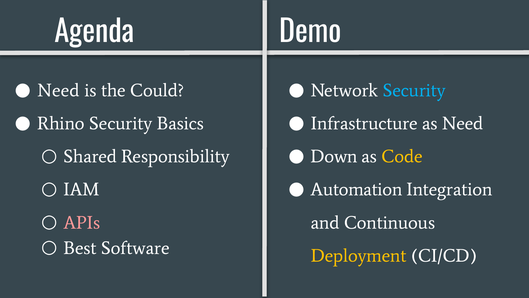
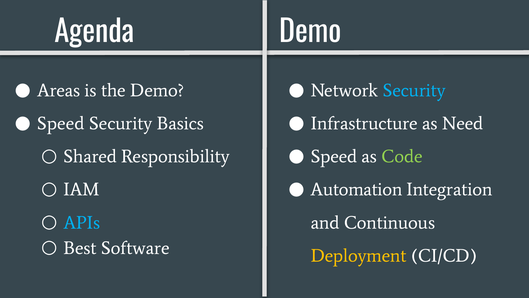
Need at (58, 90): Need -> Areas
the Could: Could -> Demo
Rhino at (61, 123): Rhino -> Speed
Down at (334, 156): Down -> Speed
Code colour: yellow -> light green
APIs colour: pink -> light blue
